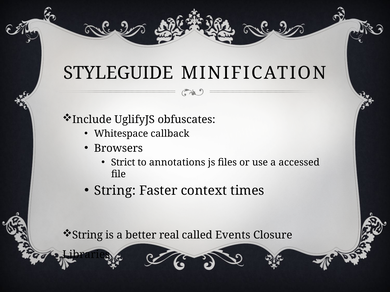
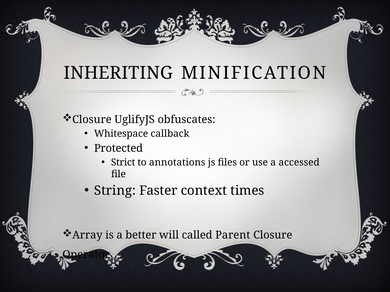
STYLEGUIDE: STYLEGUIDE -> INHERITING
Include at (92, 120): Include -> Closure
Browsers: Browsers -> Protected
String at (87, 235): String -> Array
real: real -> will
Events: Events -> Parent
Libraries: Libraries -> Operator
